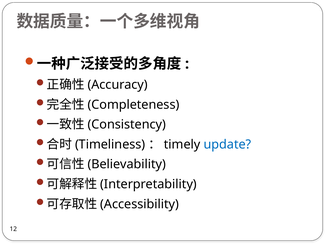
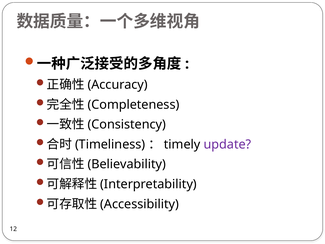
update colour: blue -> purple
